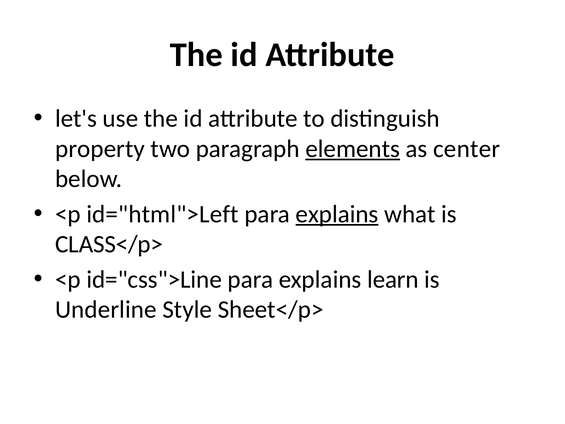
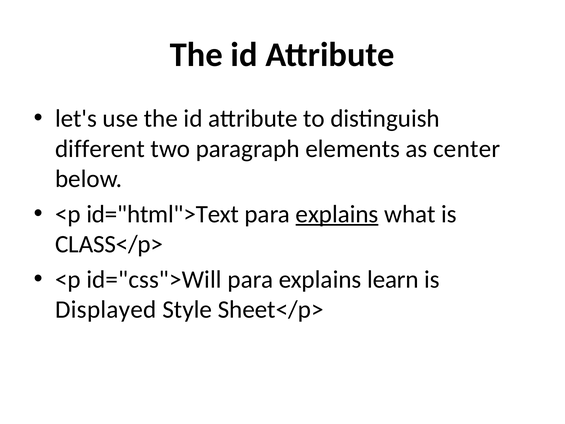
property: property -> different
elements underline: present -> none
id="html">Left: id="html">Left -> id="html">Text
id="css">Line: id="css">Line -> id="css">Will
Underline: Underline -> Displayed
